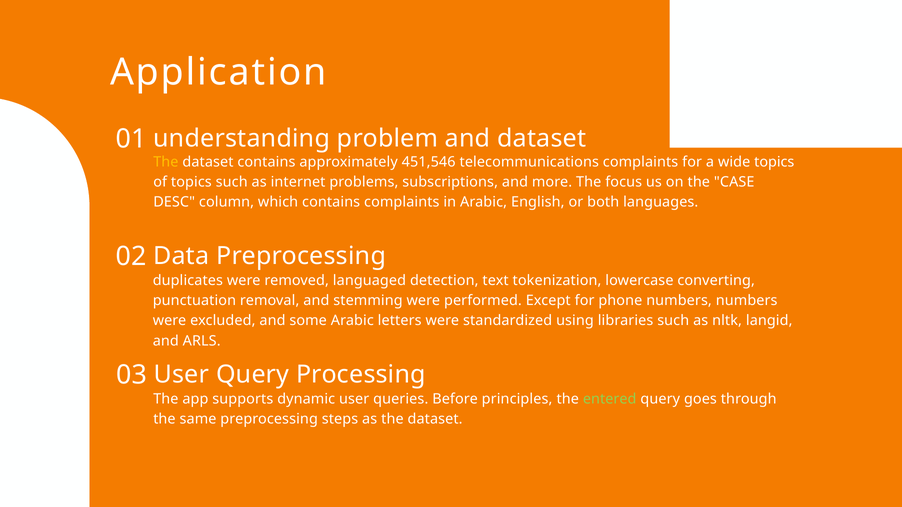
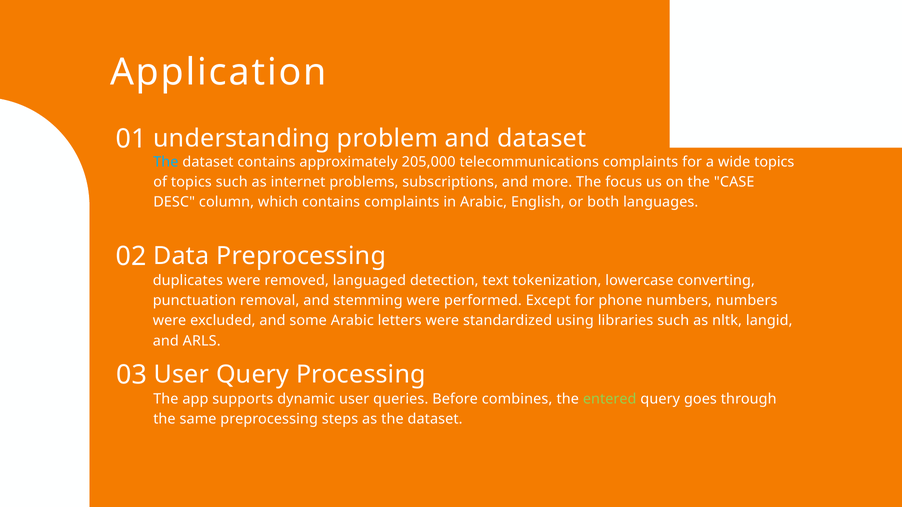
The at (166, 162) colour: yellow -> light blue
451,546: 451,546 -> 205,000
principles: principles -> combines
